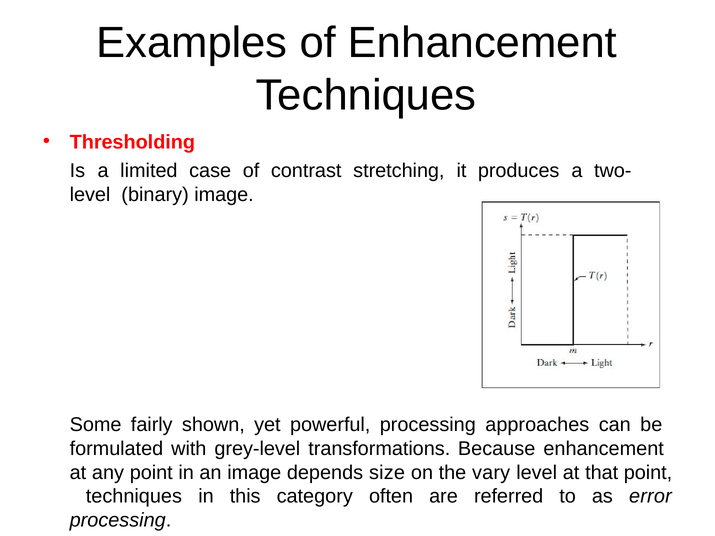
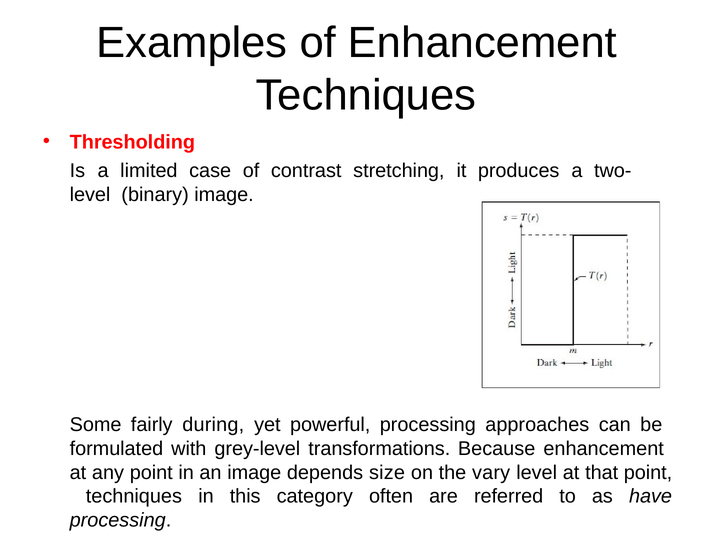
shown: shown -> during
error: error -> have
